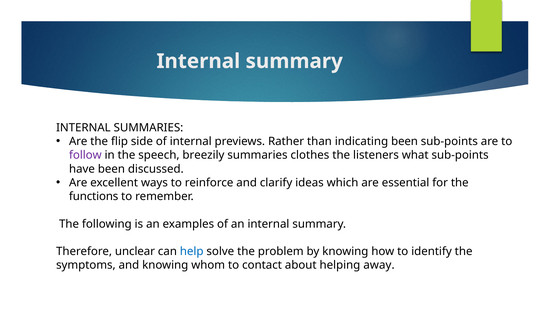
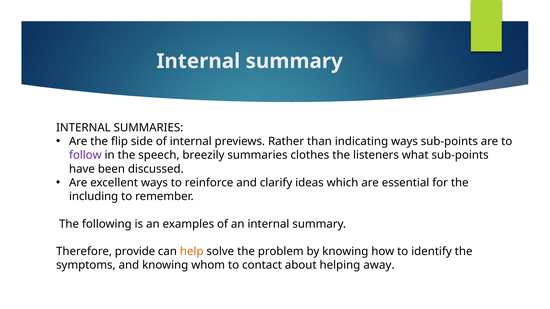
indicating been: been -> ways
functions: functions -> including
unclear: unclear -> provide
help colour: blue -> orange
